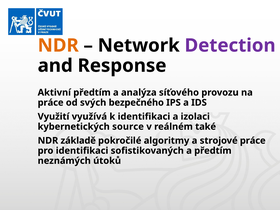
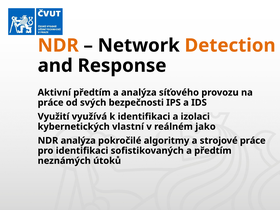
Detection colour: purple -> orange
bezpečného: bezpečného -> bezpečnosti
source: source -> vlastní
také: také -> jako
NDR základě: základě -> analýza
